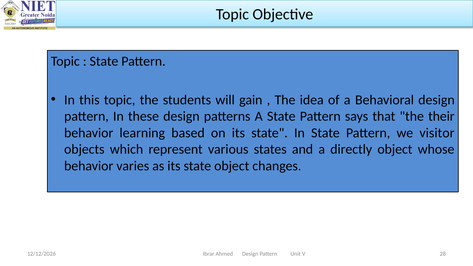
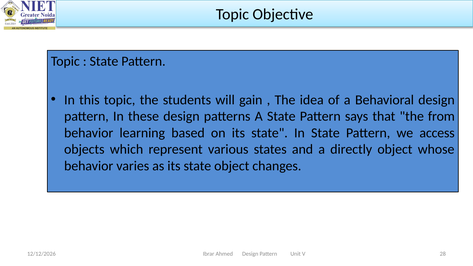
their: their -> from
visitor: visitor -> access
